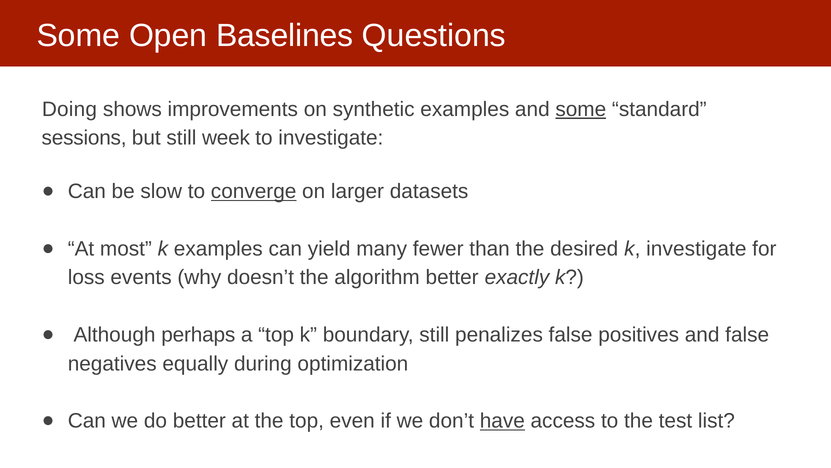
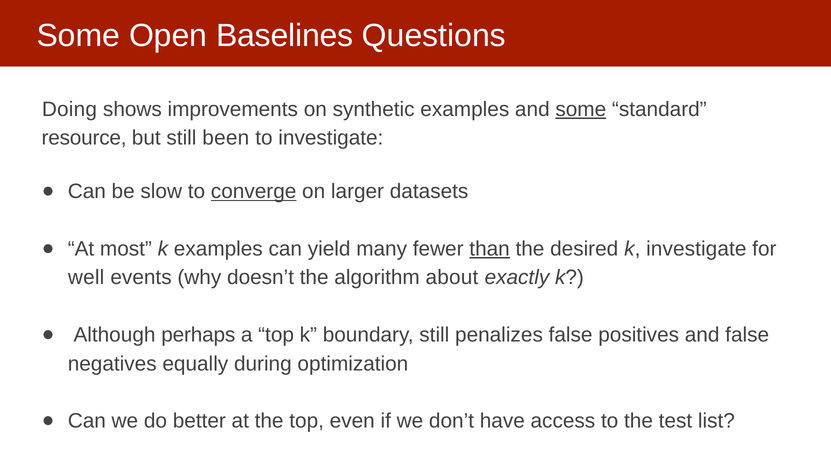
sessions: sessions -> resource
week: week -> been
than underline: none -> present
loss: loss -> well
algorithm better: better -> about
have underline: present -> none
